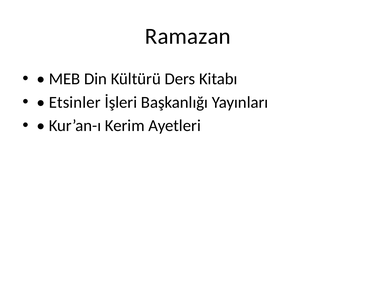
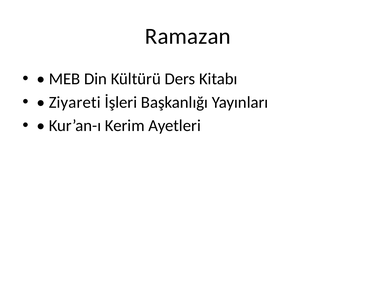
Etsinler: Etsinler -> Ziyareti
